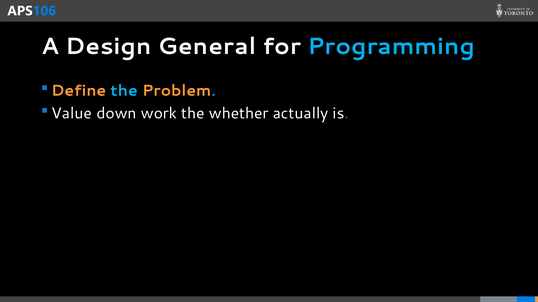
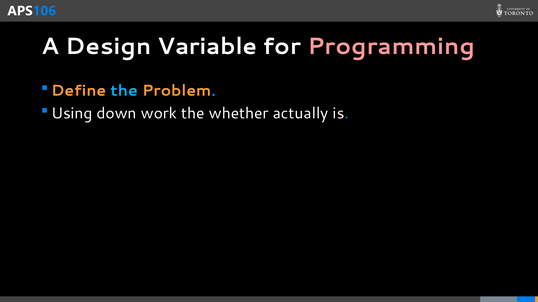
General: General -> Variable
Programming colour: light blue -> pink
Value: Value -> Using
